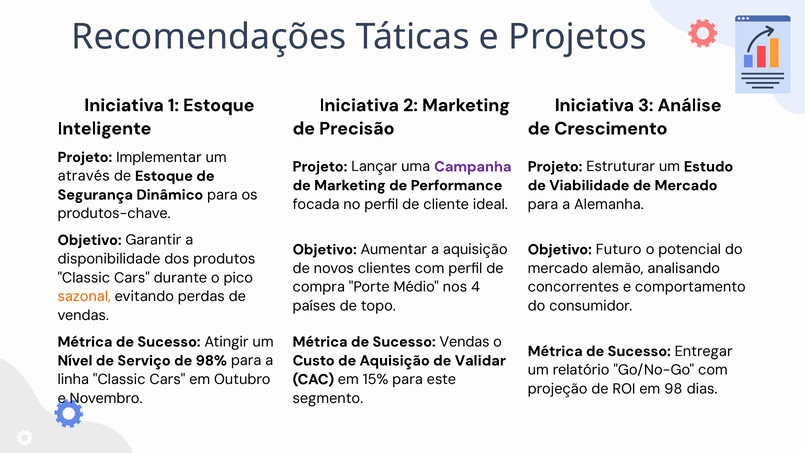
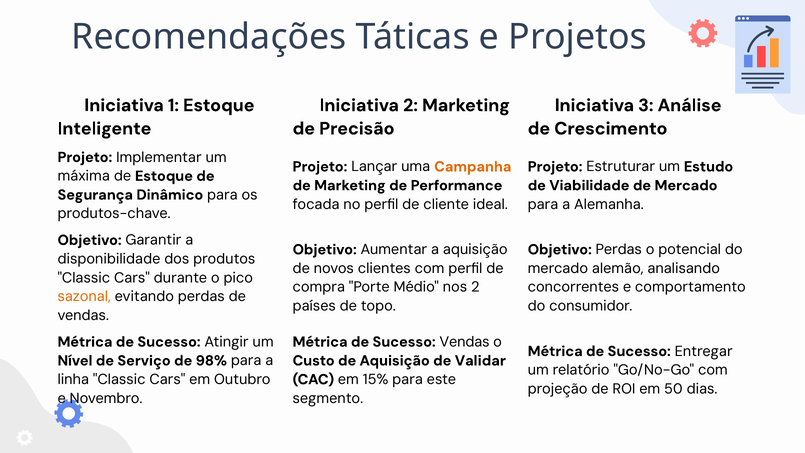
Campanha colour: purple -> orange
através: através -> máxima
Objetivo Futuro: Futuro -> Perdas
nos 4: 4 -> 2
98: 98 -> 50
